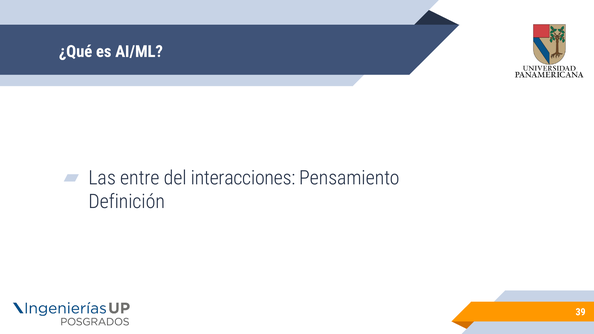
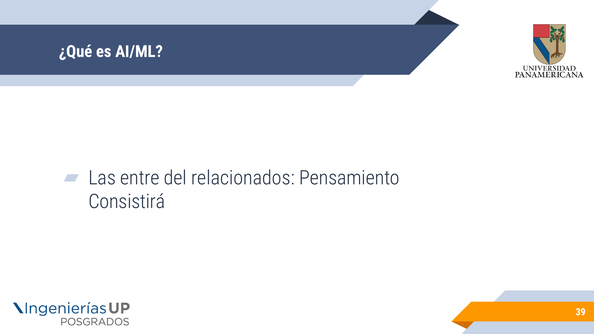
interacciones: interacciones -> relacionados
Definición: Definición -> Consistirá
